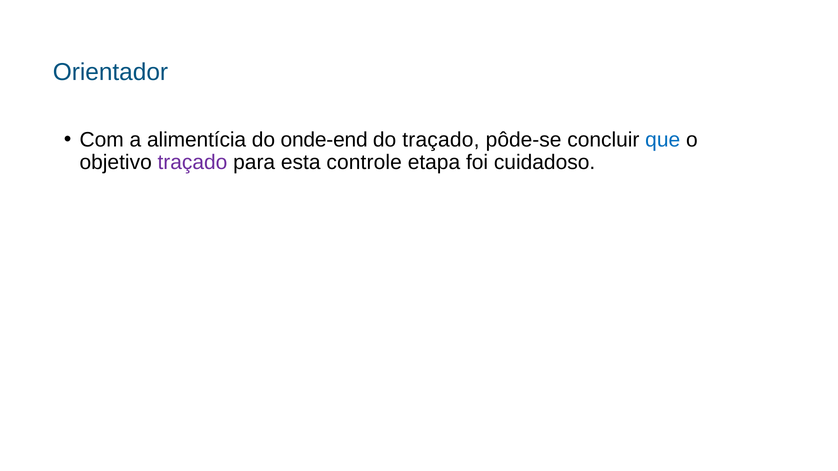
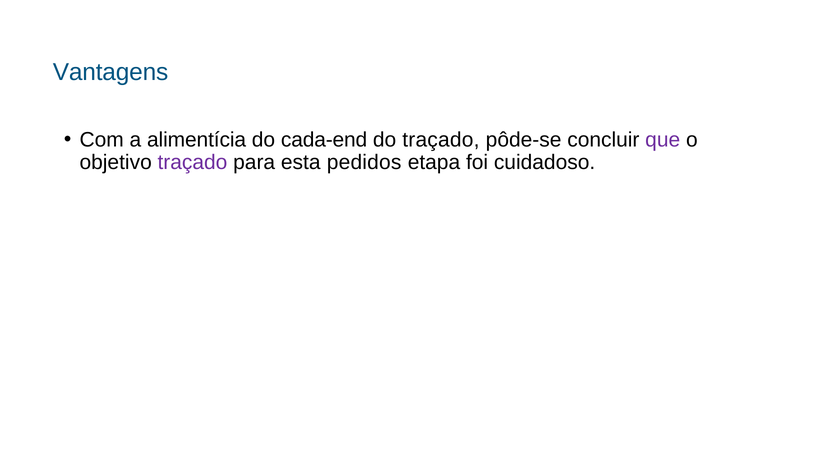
Orientador: Orientador -> Vantagens
onde-end: onde-end -> cada-end
que colour: blue -> purple
controle: controle -> pedidos
